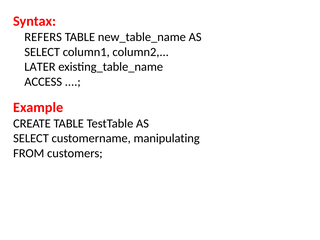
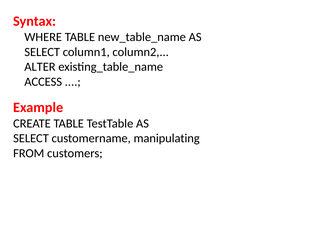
REFERS: REFERS -> WHERE
LATER: LATER -> ALTER
